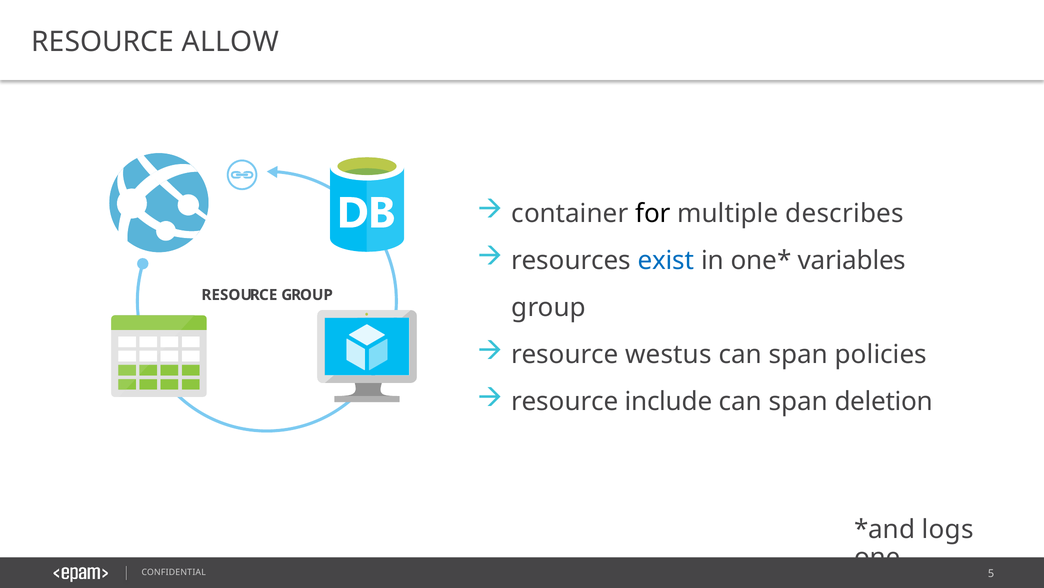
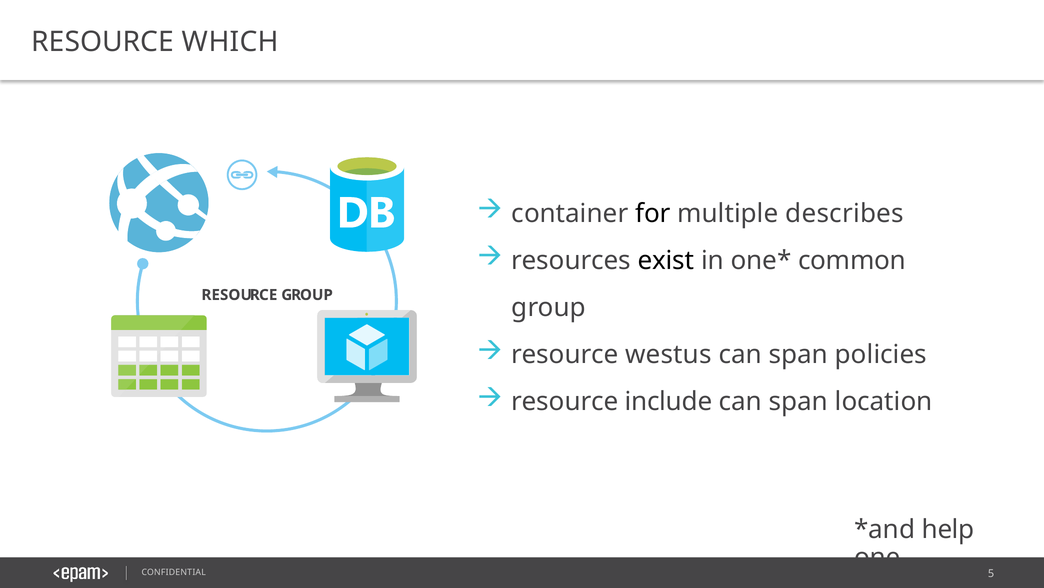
ALLOW: ALLOW -> WHICH
exist colour: blue -> black
variables: variables -> common
deletion: deletion -> location
logs: logs -> help
